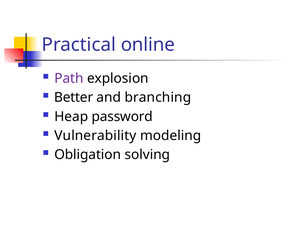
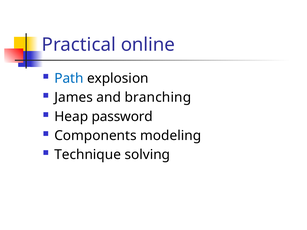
Path colour: purple -> blue
Better: Better -> James
Vulnerability: Vulnerability -> Components
Obligation: Obligation -> Technique
